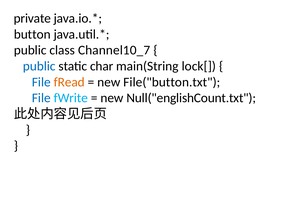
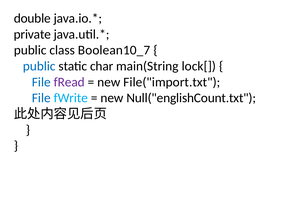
private: private -> double
button: button -> private
Channel10_7: Channel10_7 -> Boolean10_7
fRead colour: orange -> purple
File("button.txt: File("button.txt -> File("import.txt
